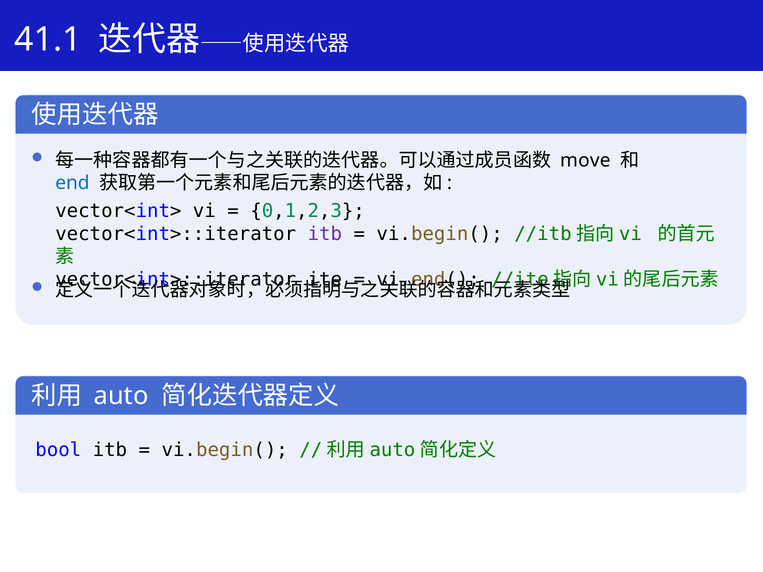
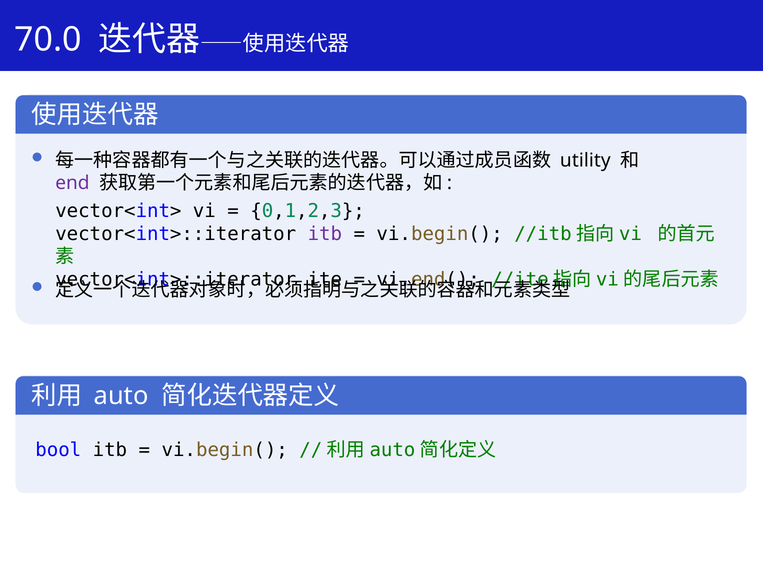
41.1: 41.1 -> 70.0
move: move -> utility
end colour: blue -> purple
